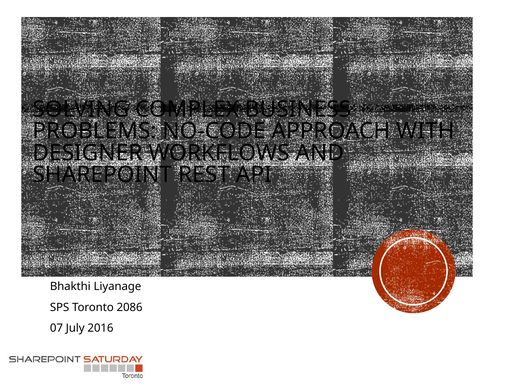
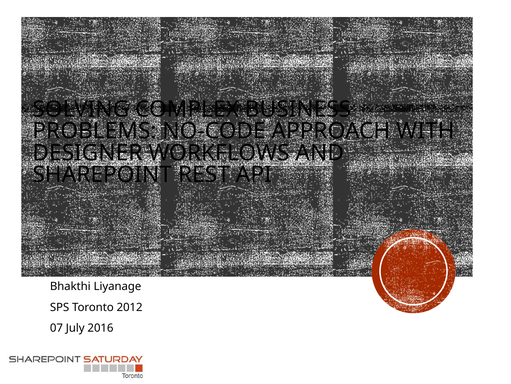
2086: 2086 -> 2012
